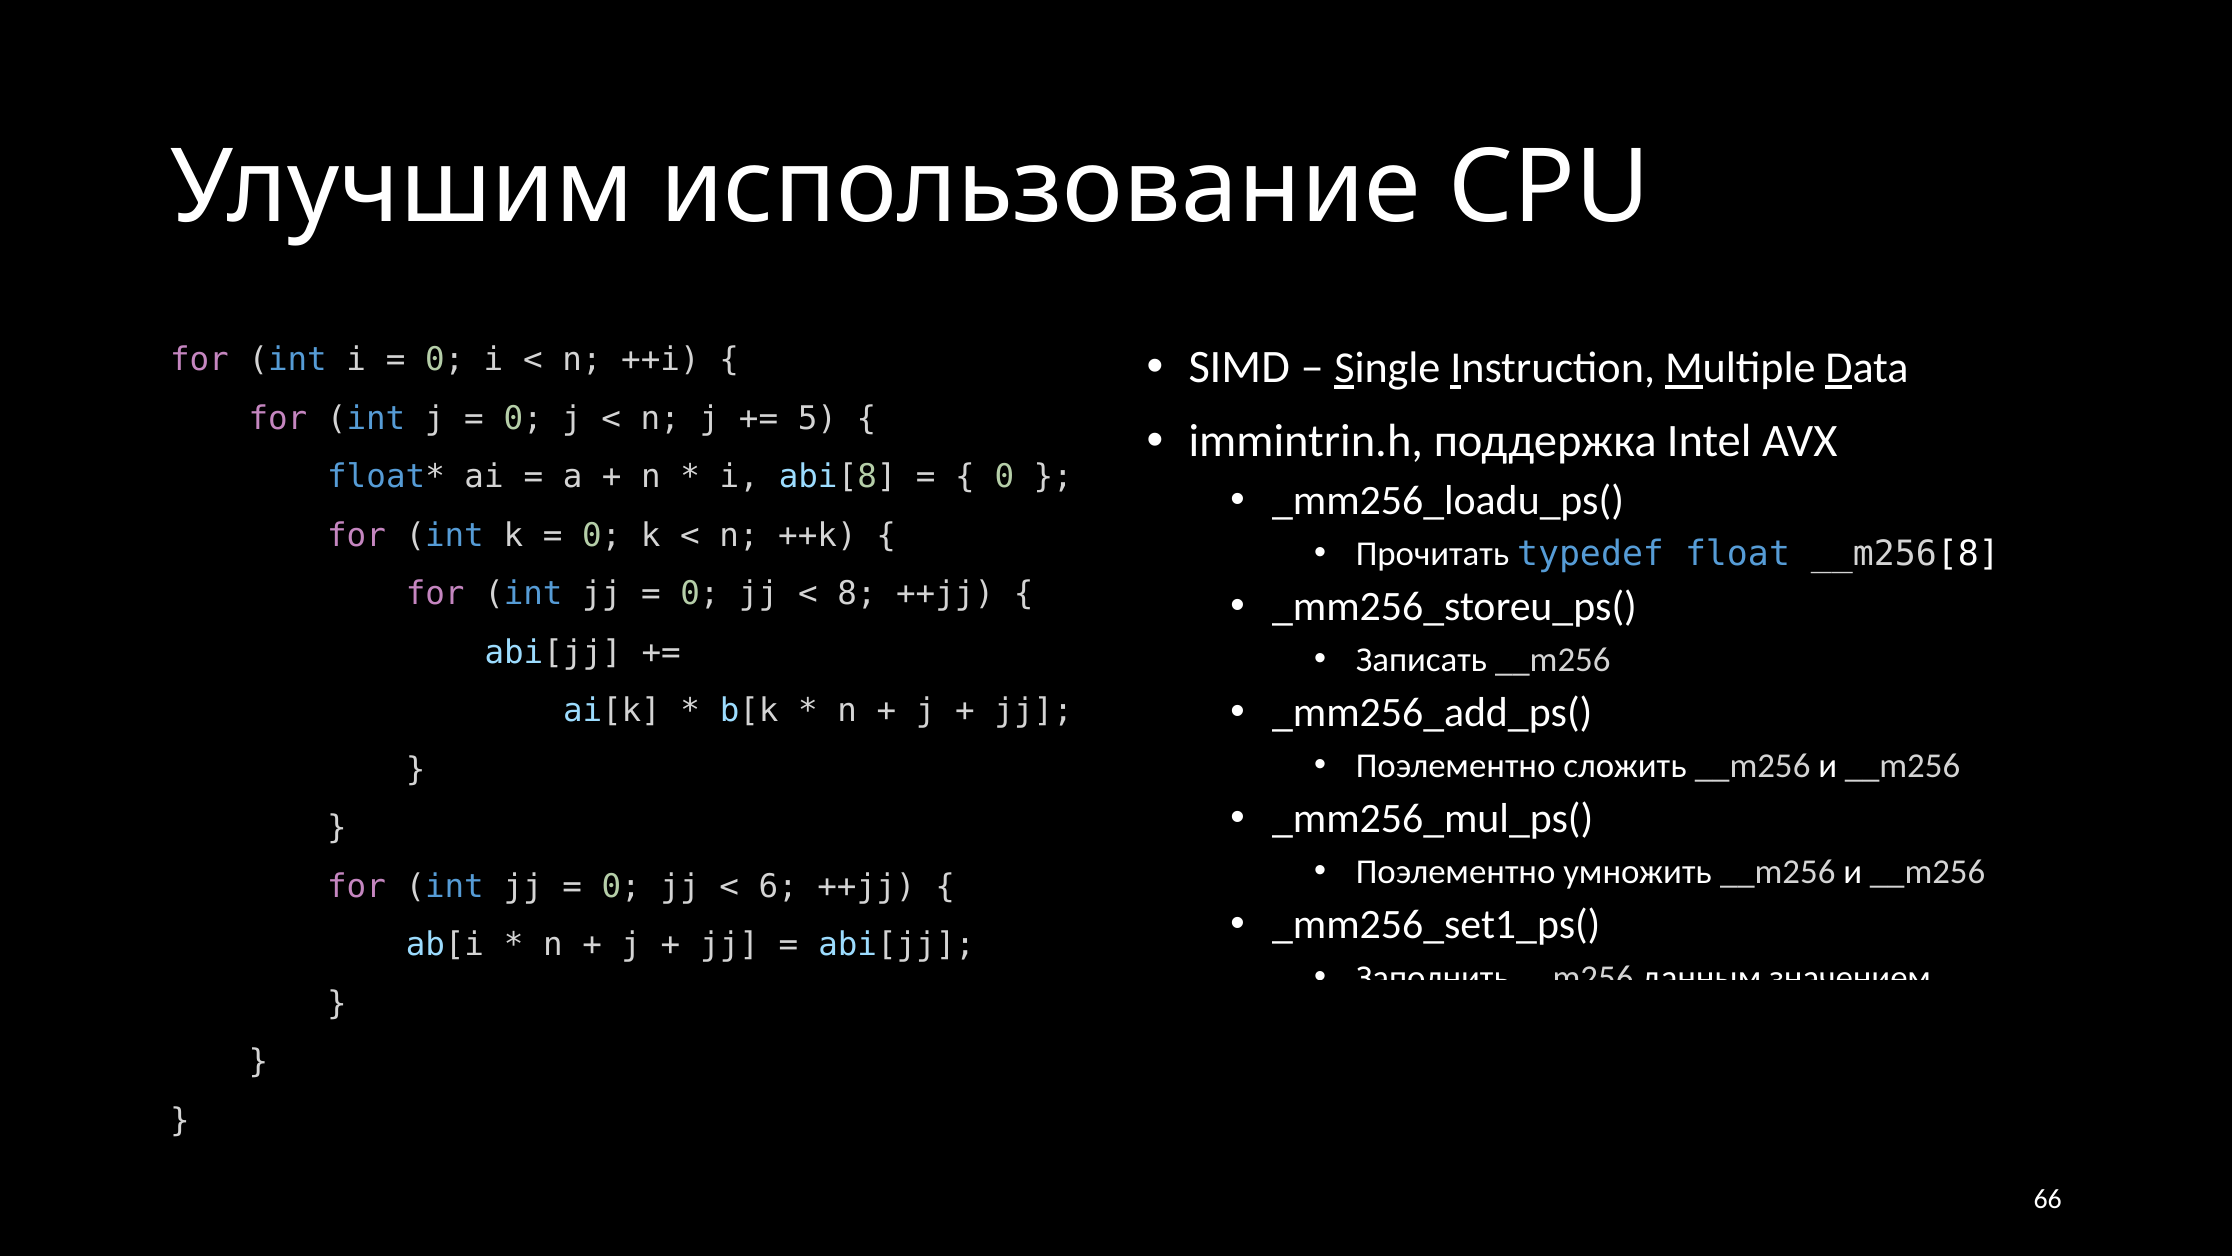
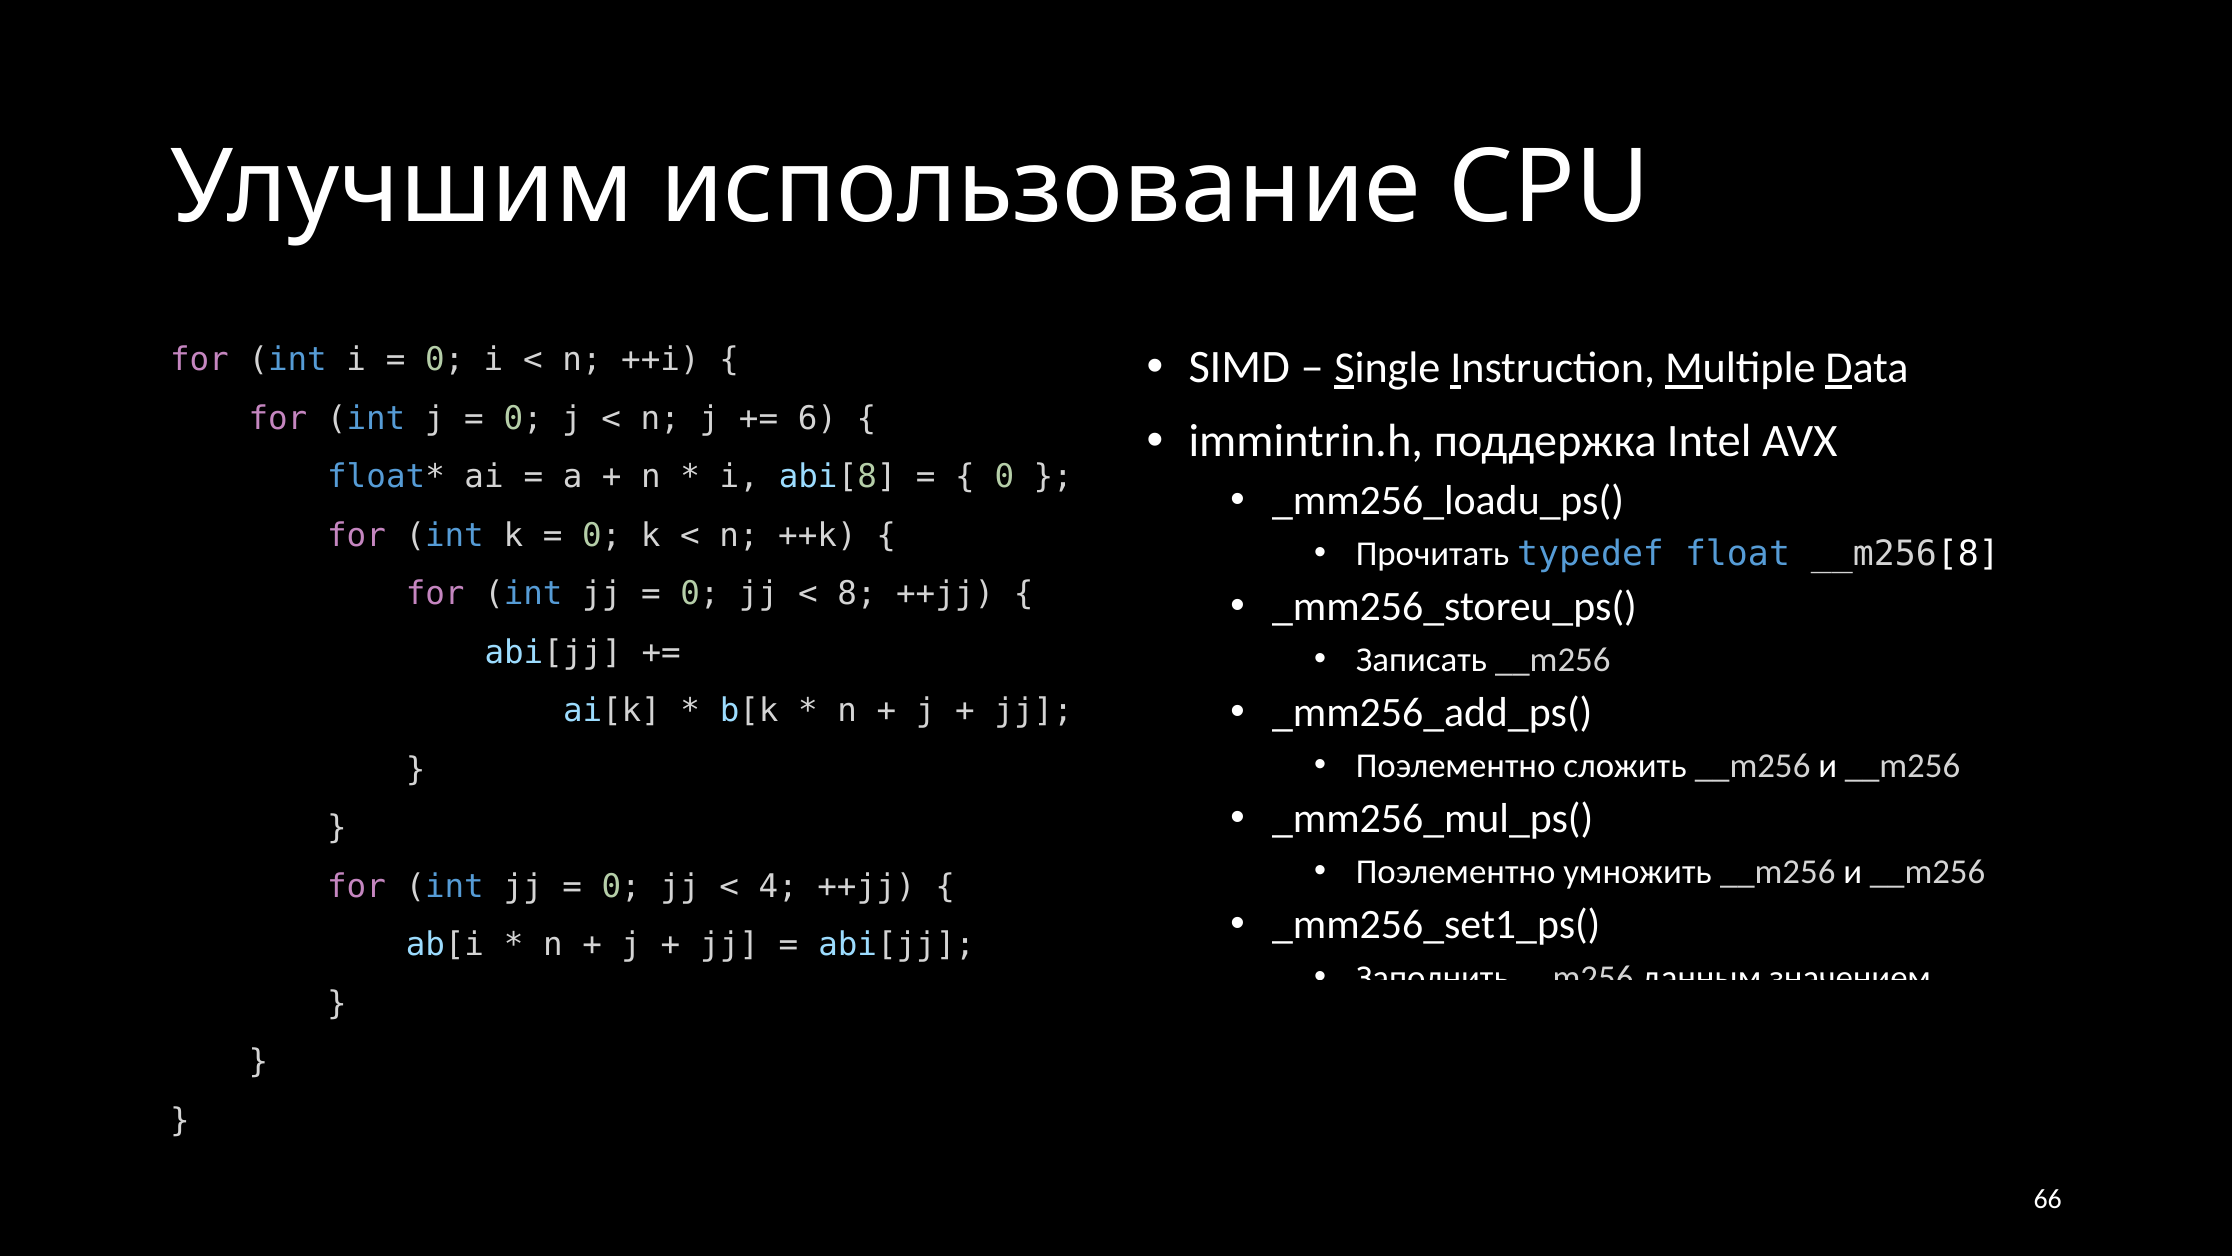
5: 5 -> 6
6: 6 -> 4
